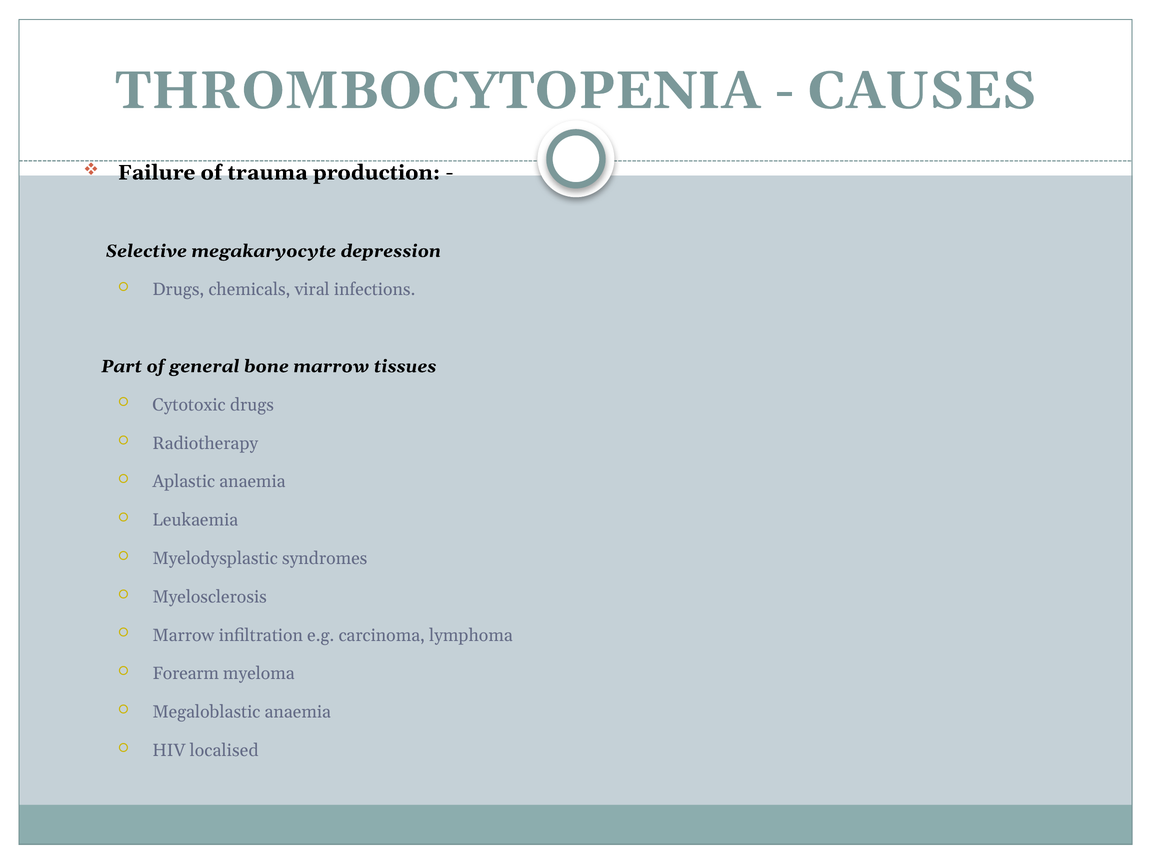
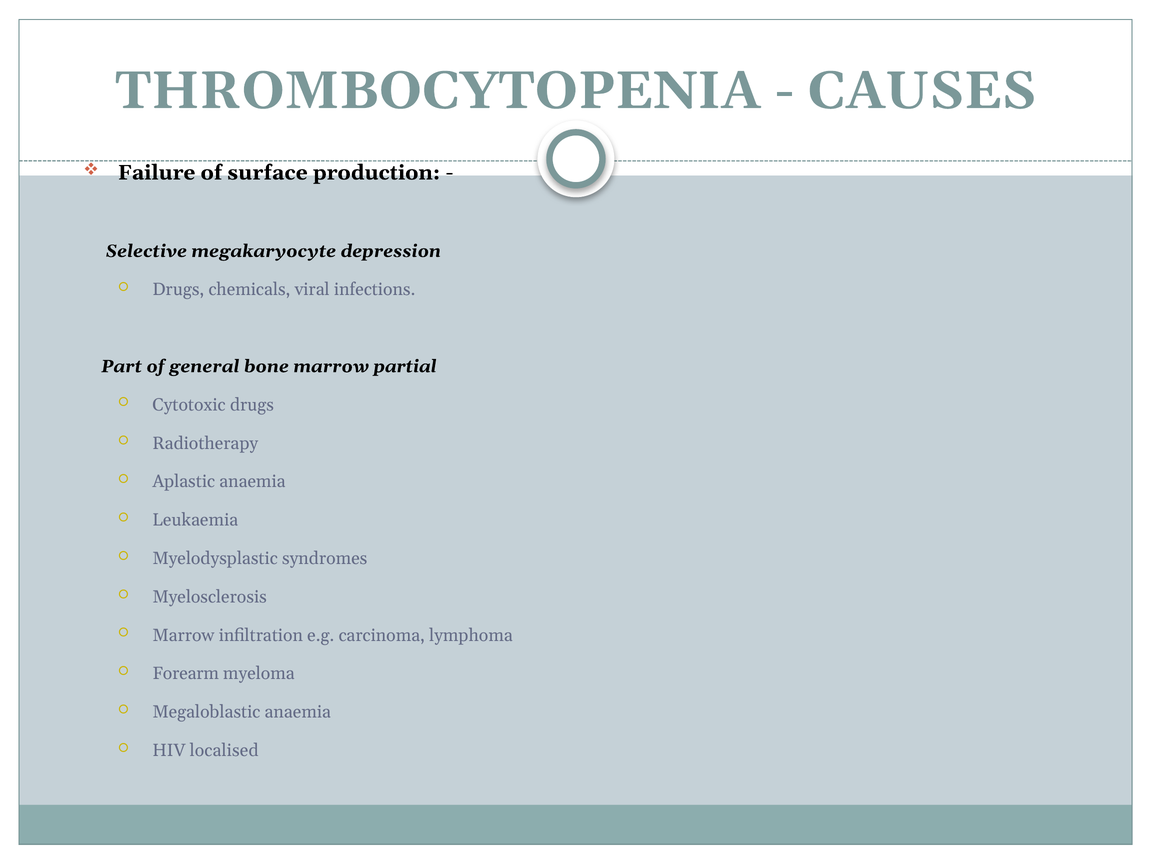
trauma: trauma -> surface
tissues: tissues -> partial
